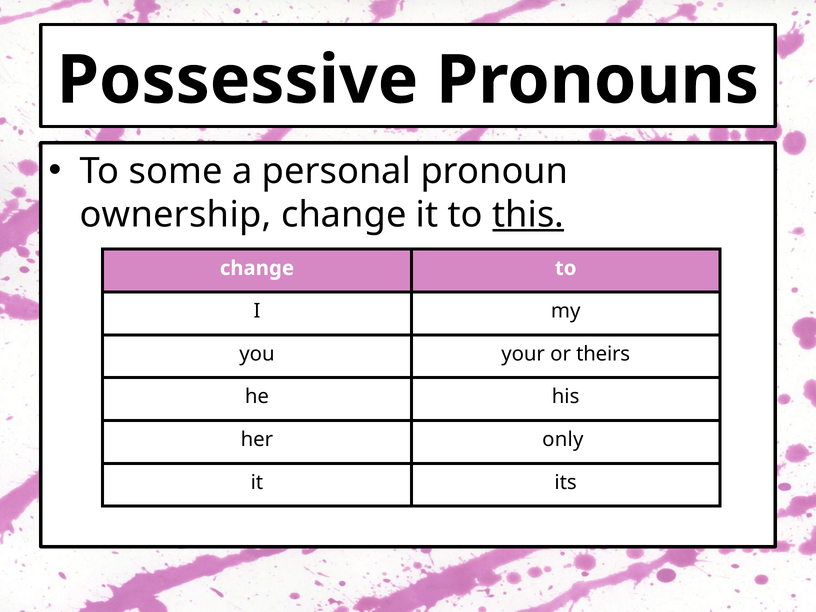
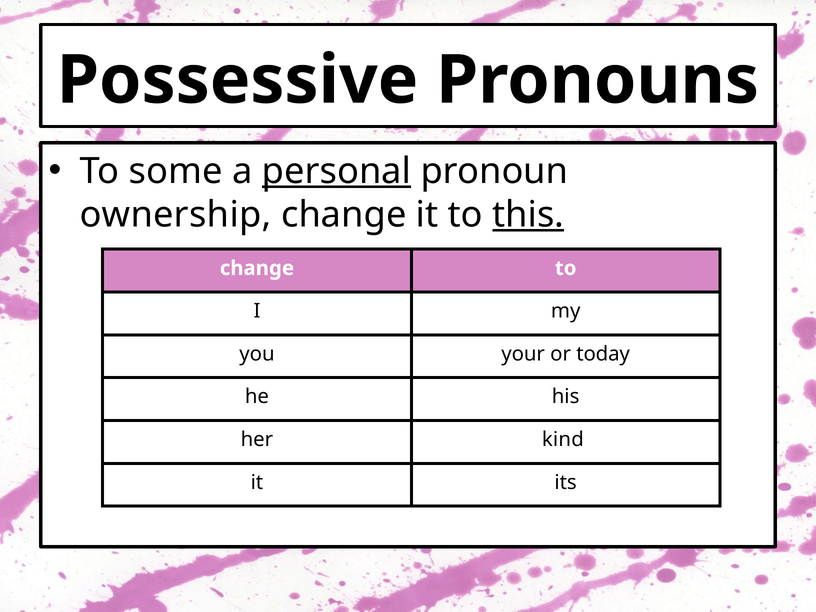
personal underline: none -> present
theirs: theirs -> today
only: only -> kind
